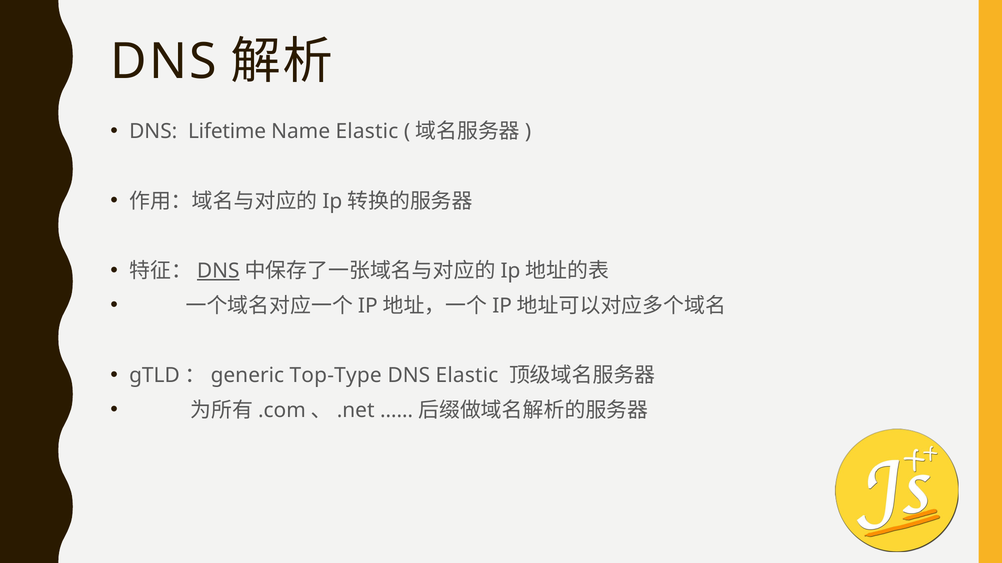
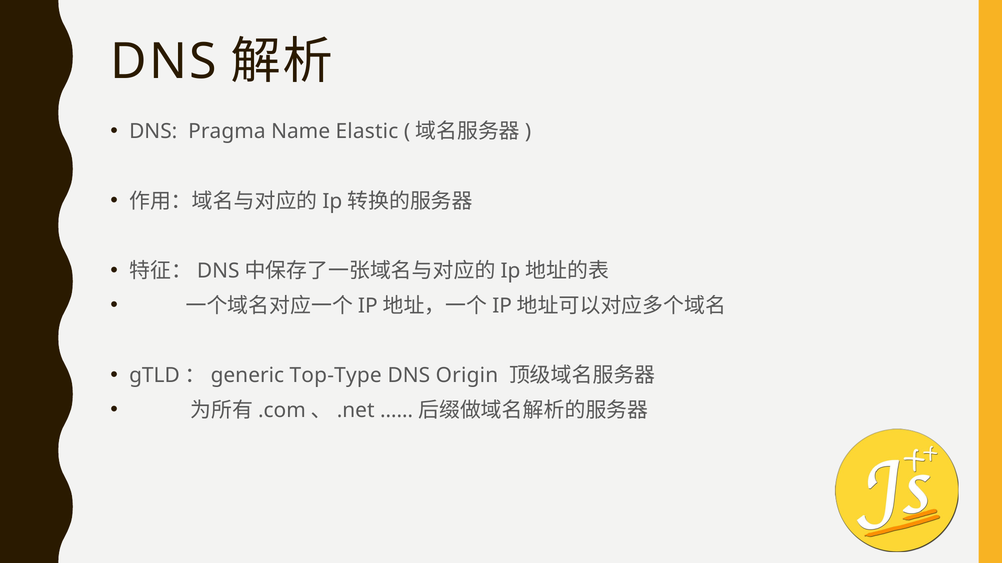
Lifetime: Lifetime -> Pragma
DNS at (218, 271) underline: present -> none
DNS Elastic: Elastic -> Origin
